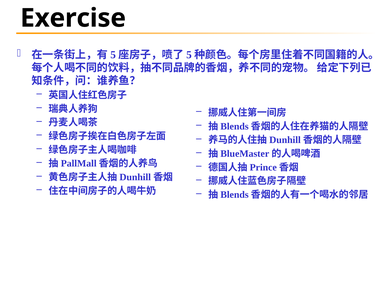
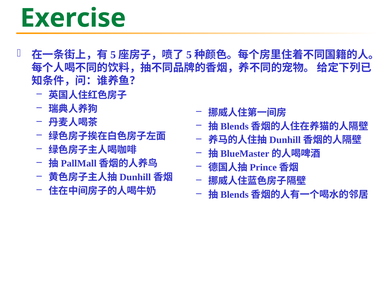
Exercise colour: black -> green
